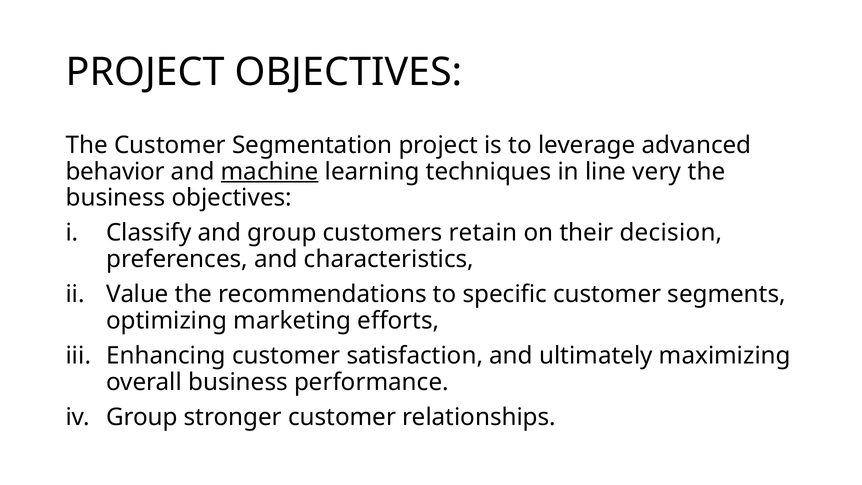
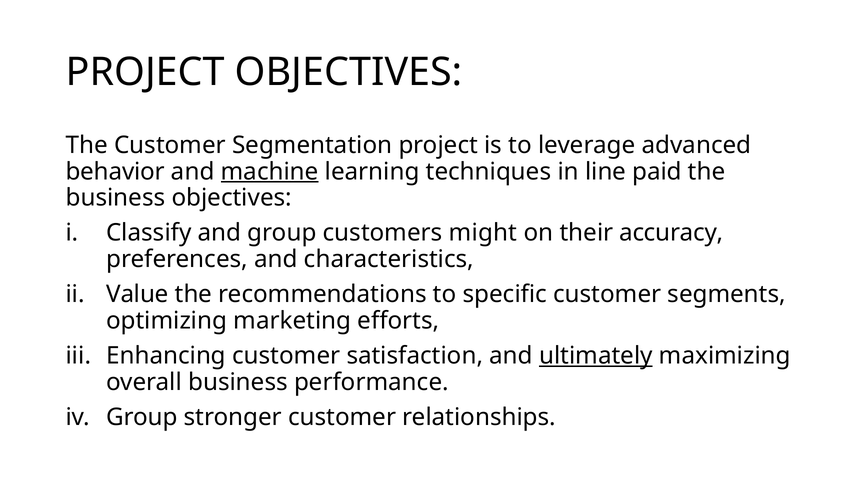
very: very -> paid
retain: retain -> might
decision: decision -> accuracy
ultimately underline: none -> present
